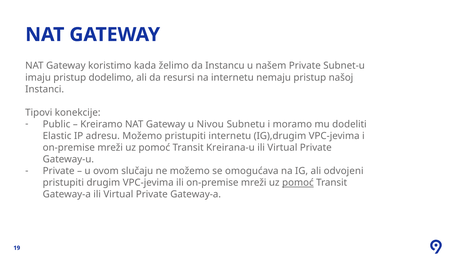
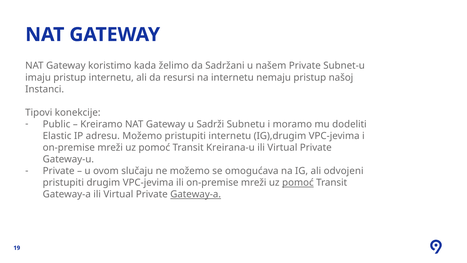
Instancu: Instancu -> Sadržani
pristup dodelimo: dodelimo -> internetu
Nivou: Nivou -> Sadrži
Gateway-a at (196, 194) underline: none -> present
